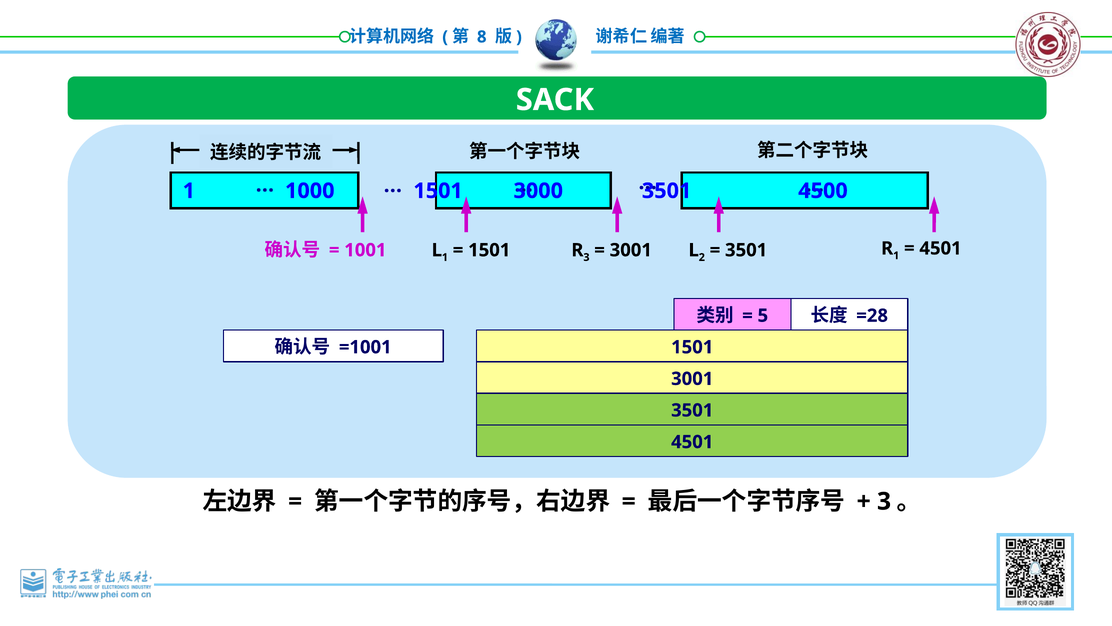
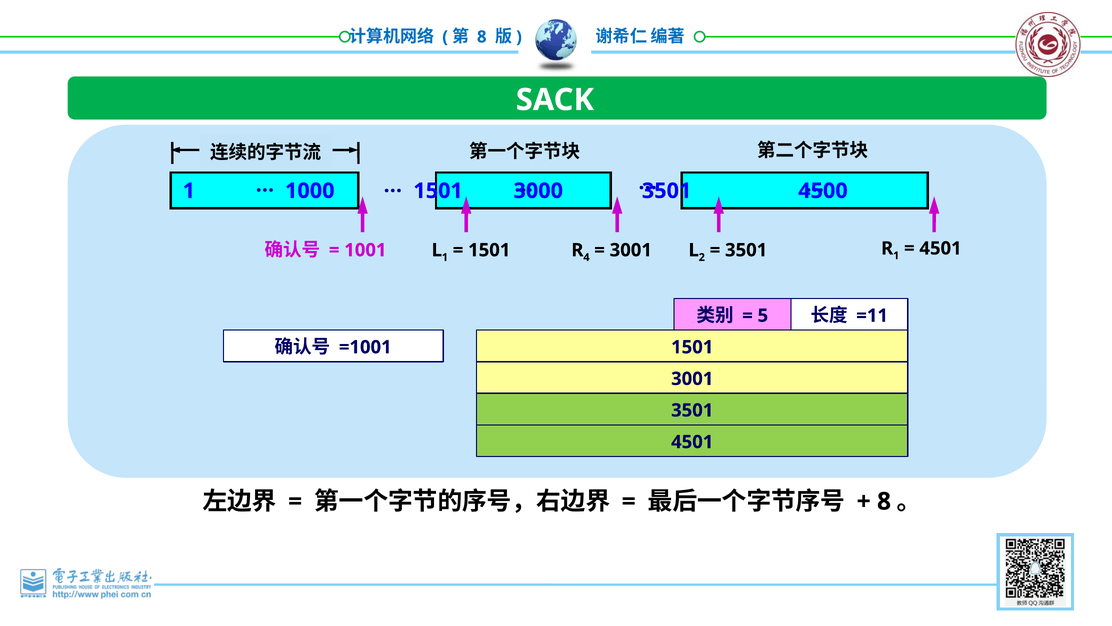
3 at (586, 257): 3 -> 4
=28: =28 -> =11
3 at (884, 501): 3 -> 8
